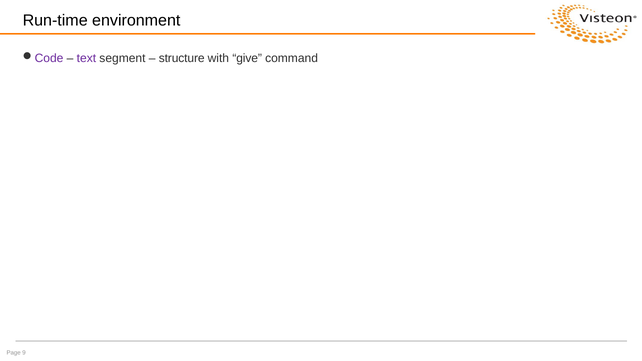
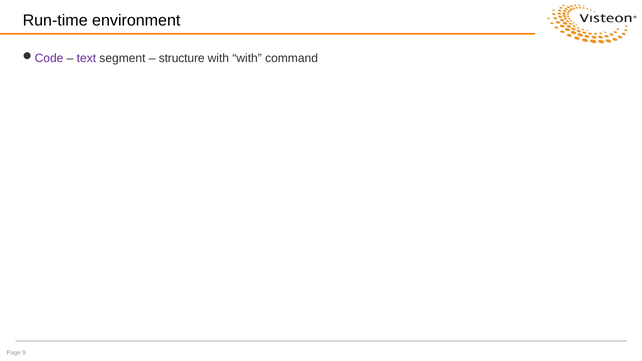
with give: give -> with
